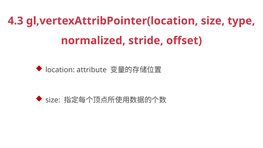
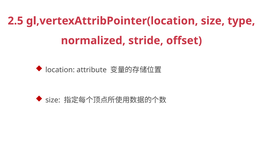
4.3: 4.3 -> 2.5
